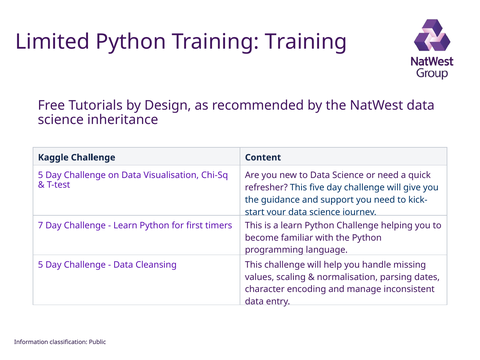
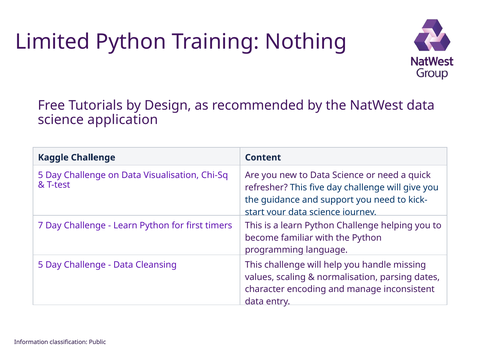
Training Training: Training -> Nothing
inheritance: inheritance -> application
